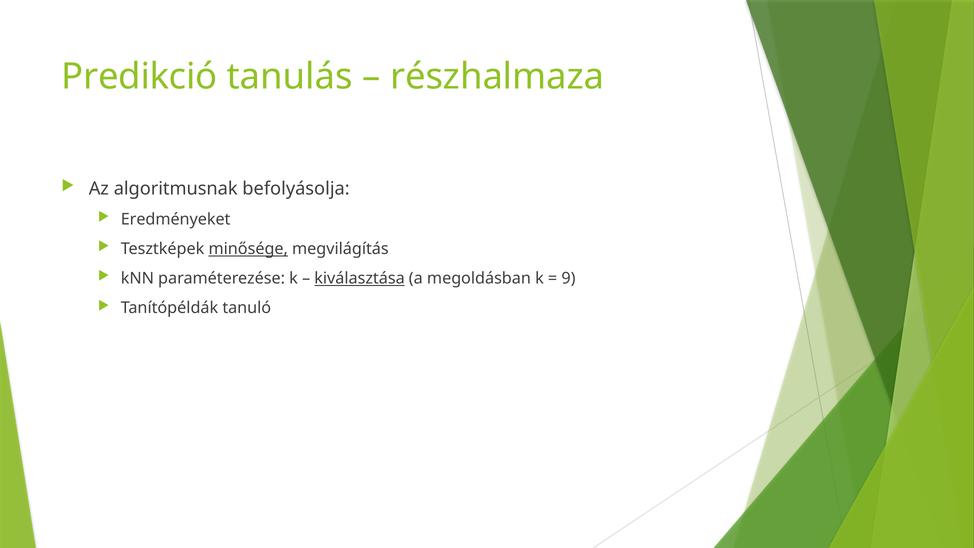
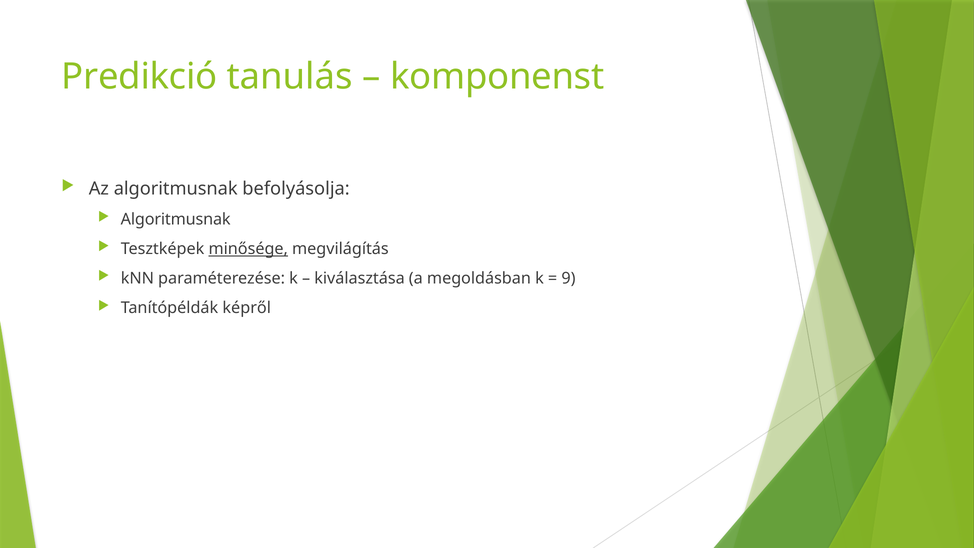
részhalmaza: részhalmaza -> komponenst
Eredményeket at (176, 219): Eredményeket -> Algoritmusnak
kiválasztása underline: present -> none
tanuló: tanuló -> képről
